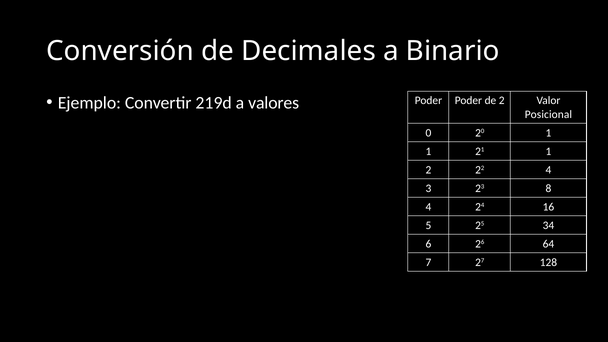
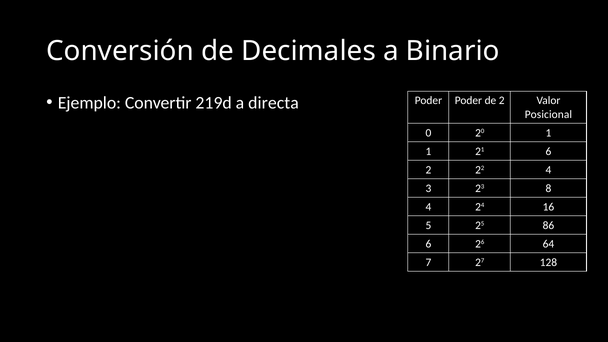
valores: valores -> directa
21 1: 1 -> 6
34: 34 -> 86
